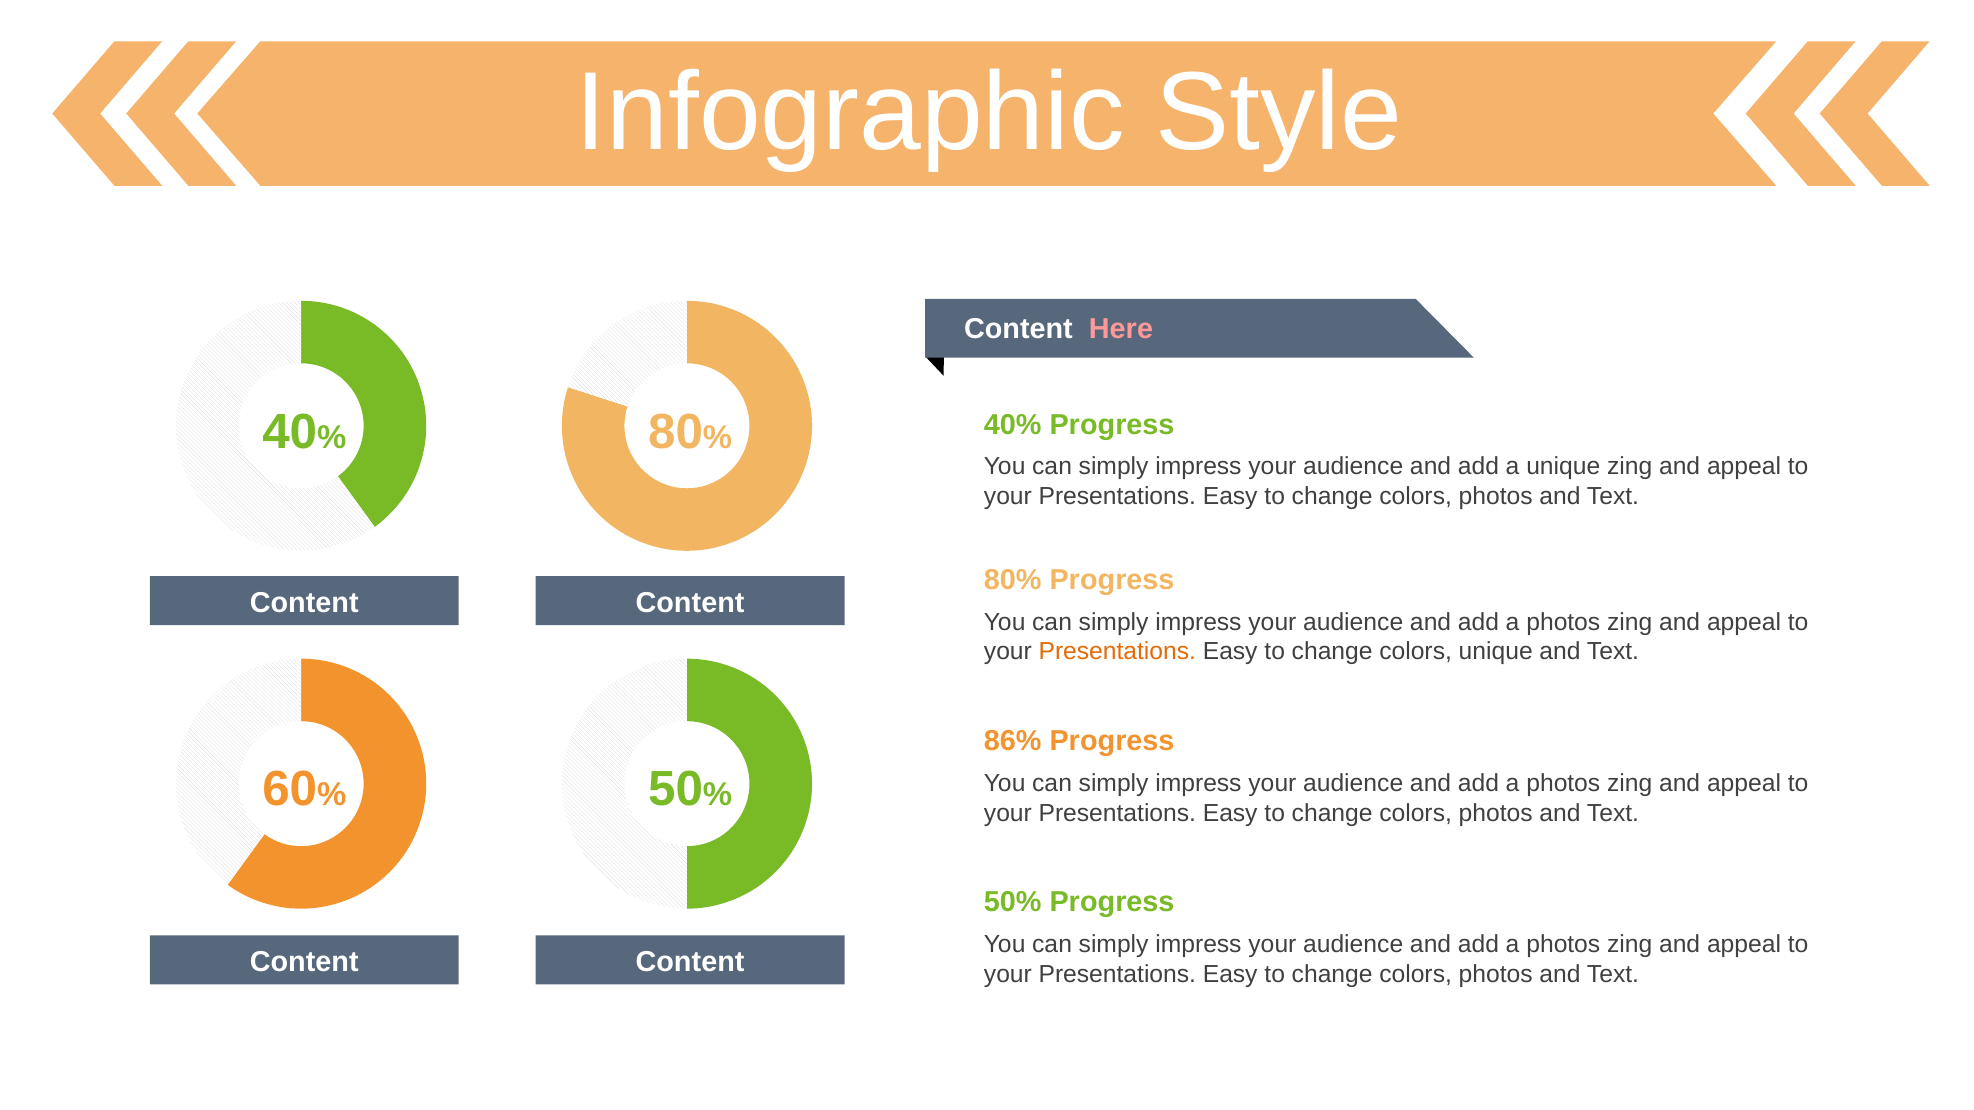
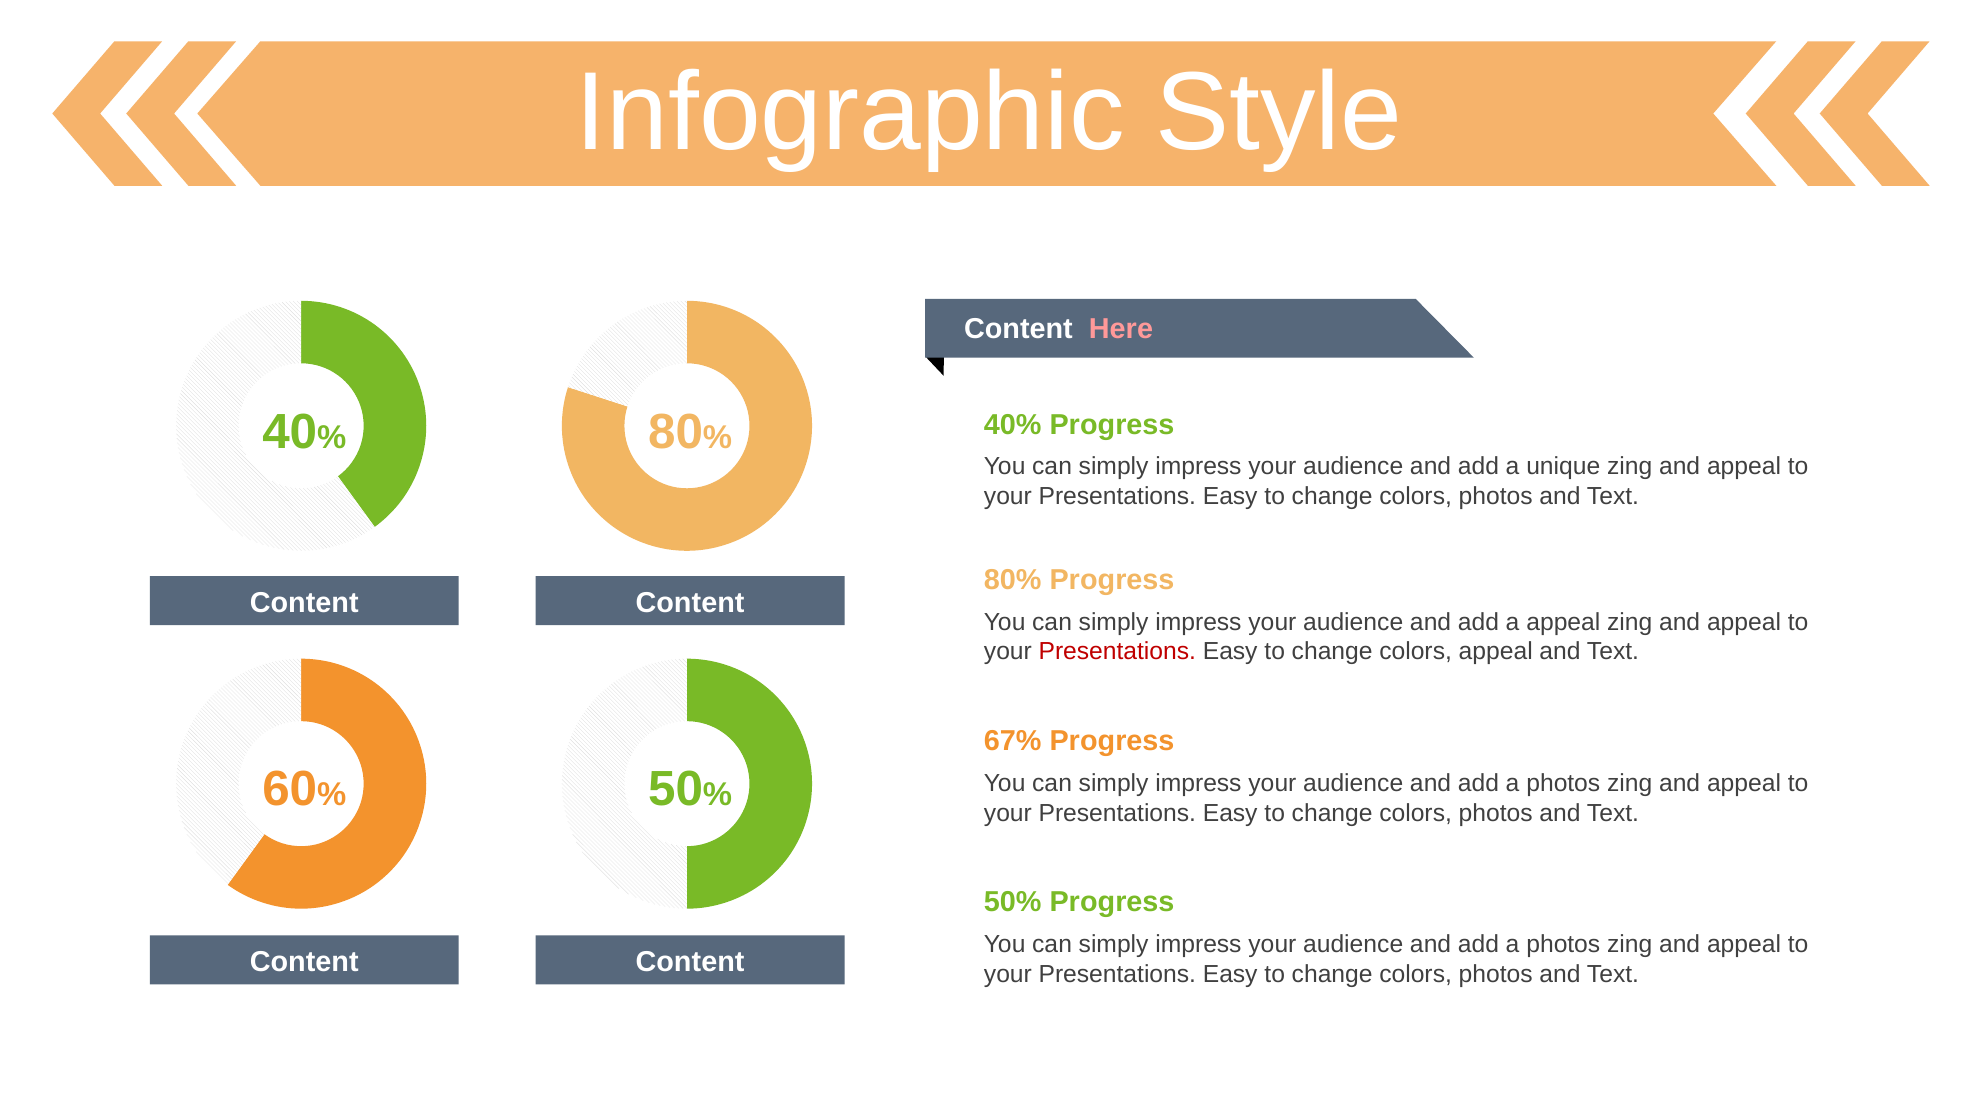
photos at (1563, 622): photos -> appeal
Presentations at (1117, 652) colour: orange -> red
colors unique: unique -> appeal
86%: 86% -> 67%
